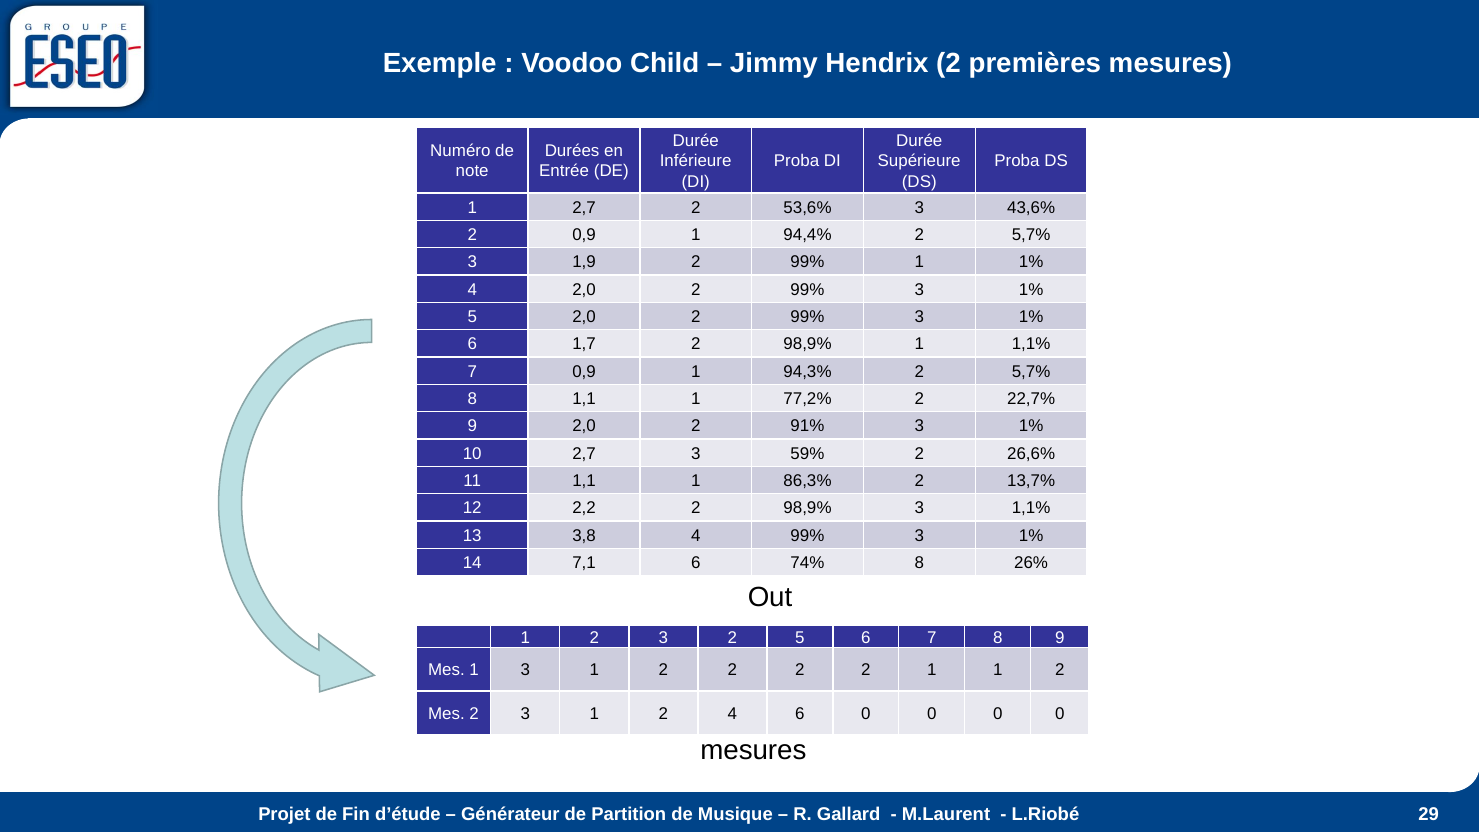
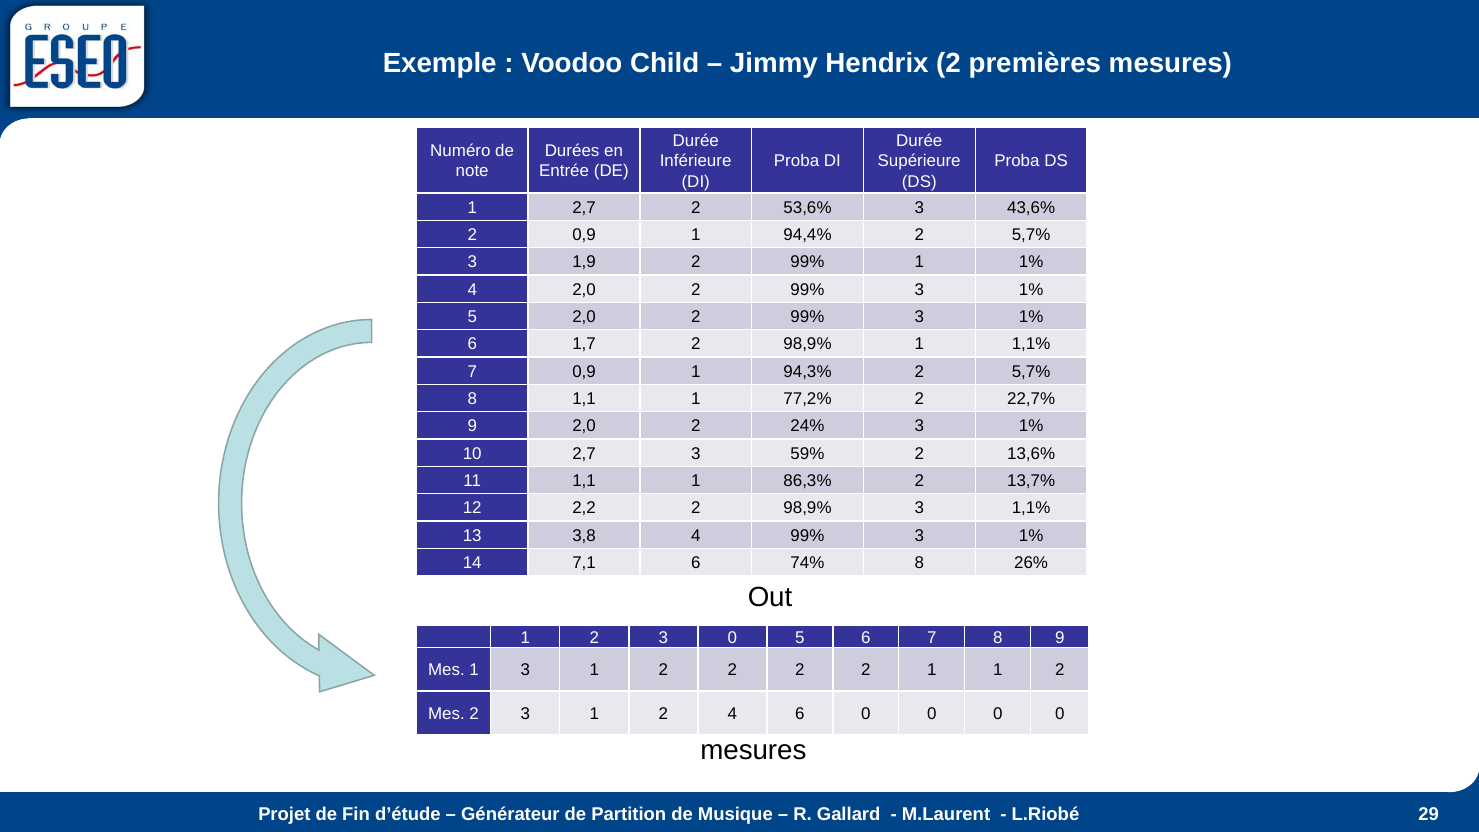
91%: 91% -> 24%
26,6%: 26,6% -> 13,6%
3 2: 2 -> 0
